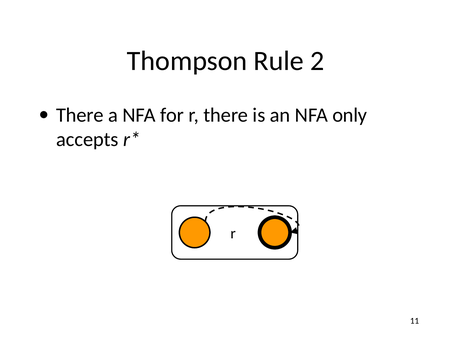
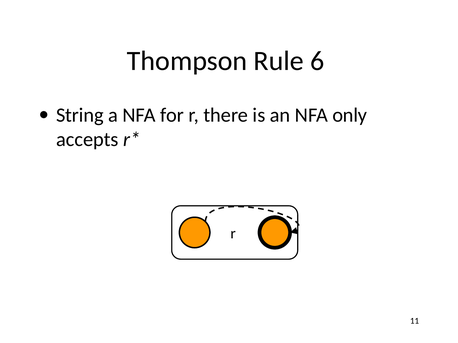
2: 2 -> 6
There at (80, 115): There -> String
